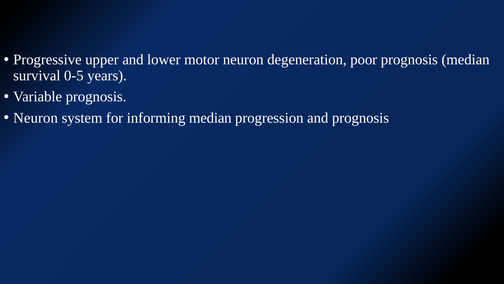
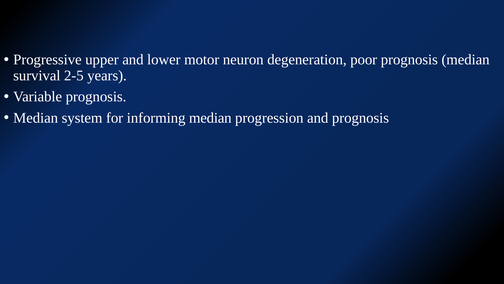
0-5: 0-5 -> 2-5
Neuron at (36, 118): Neuron -> Median
